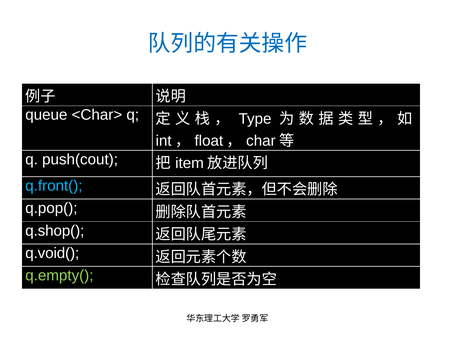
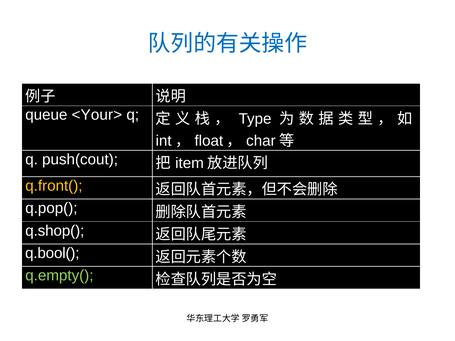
<Char>: <Char> -> <Your>
q.front( colour: light blue -> yellow
q.void(: q.void( -> q.bool(
